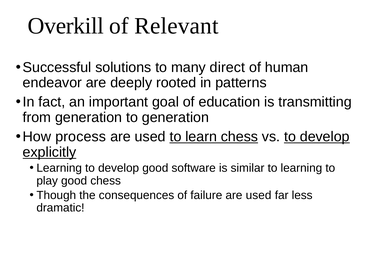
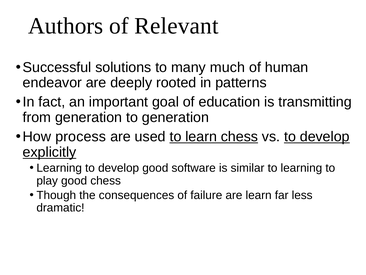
Overkill: Overkill -> Authors
direct: direct -> much
failure are used: used -> learn
